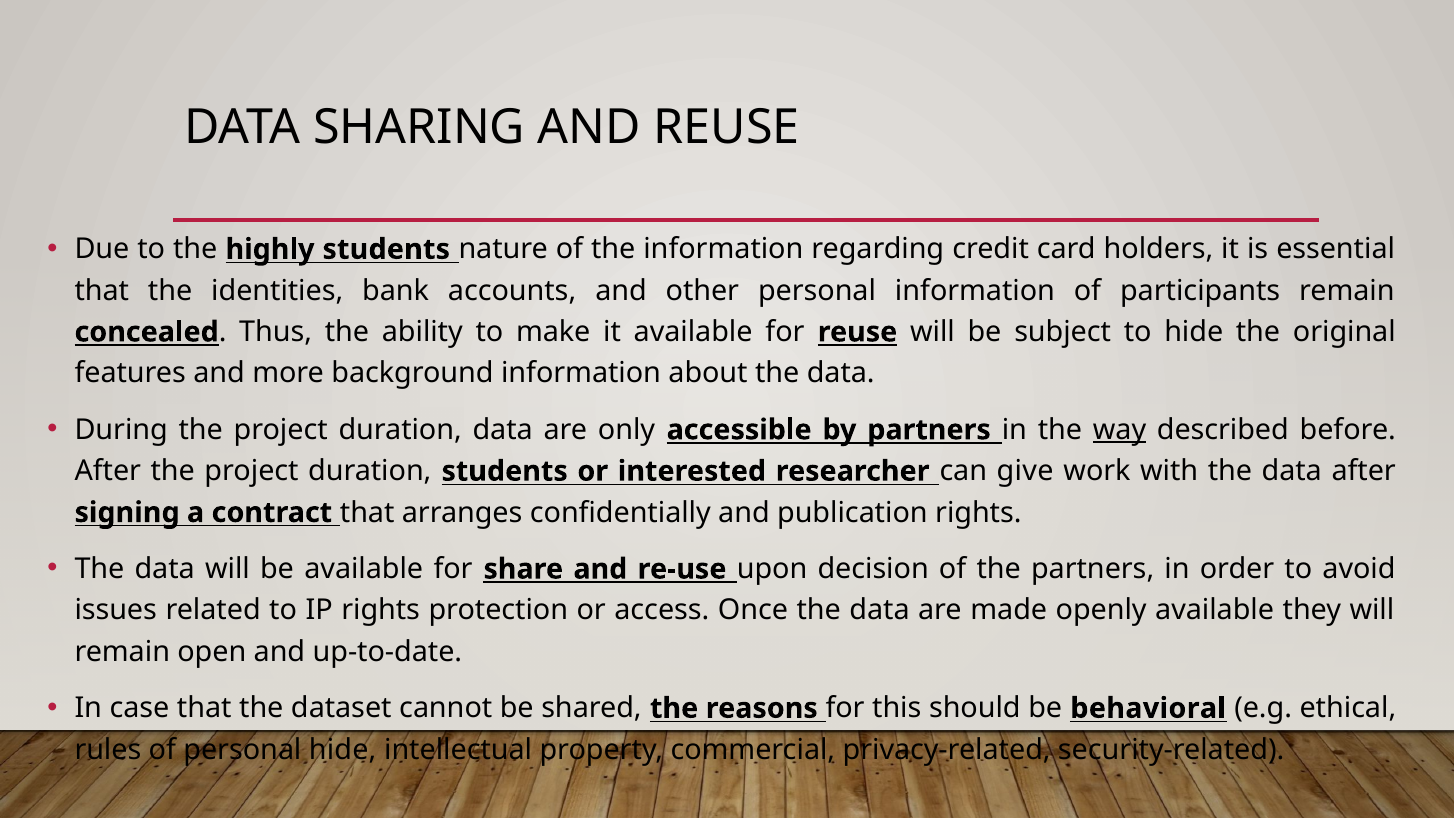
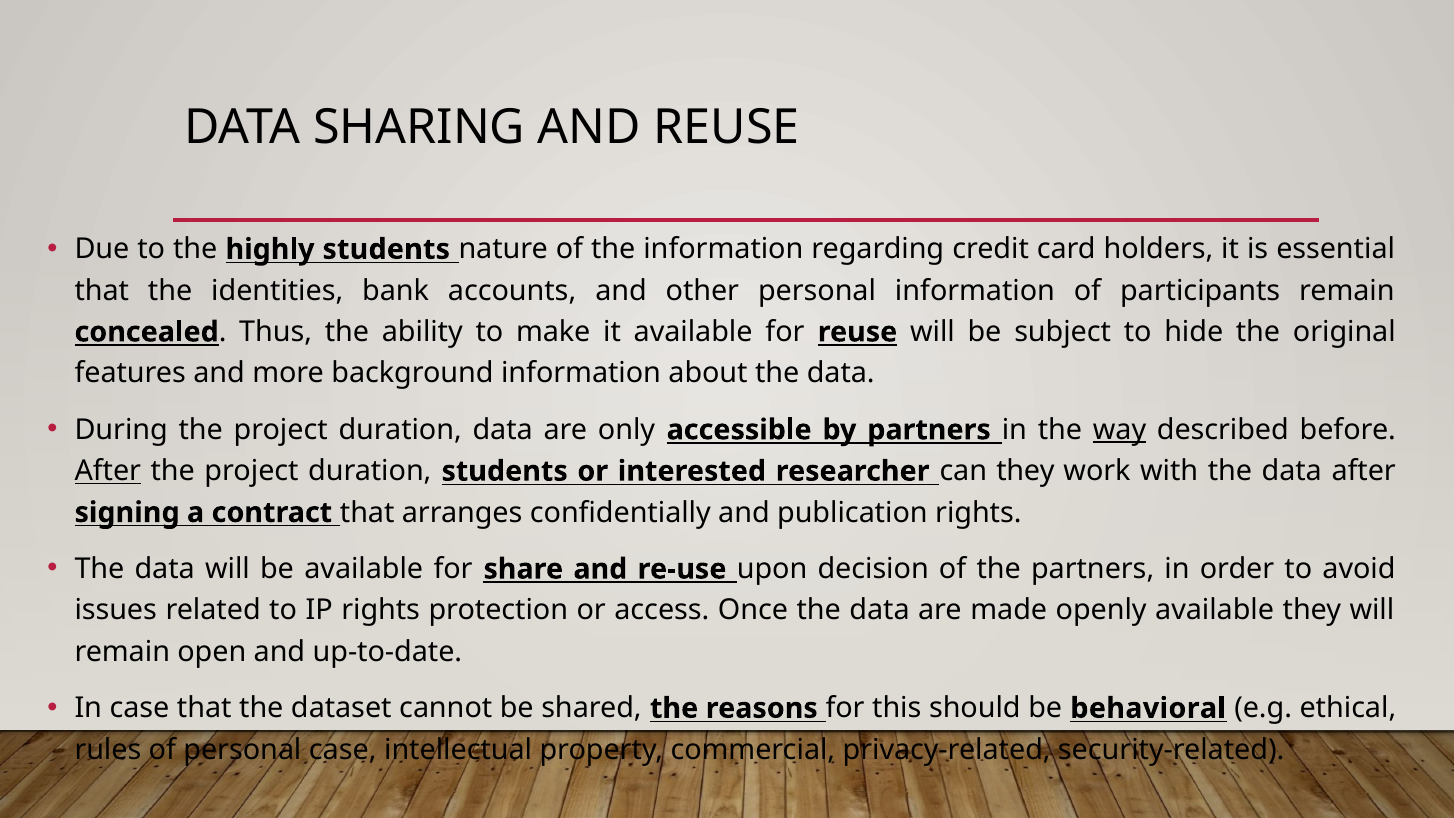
After at (108, 471) underline: none -> present
can give: give -> they
personal hide: hide -> case
